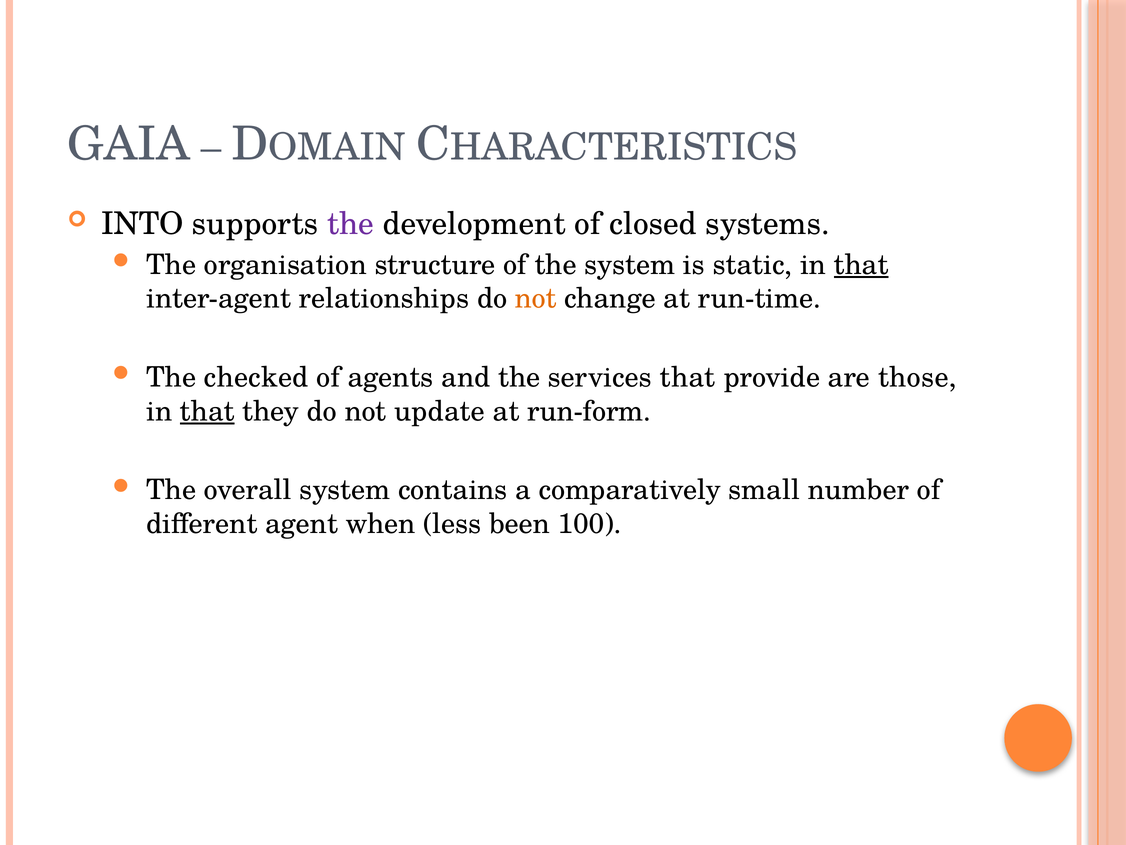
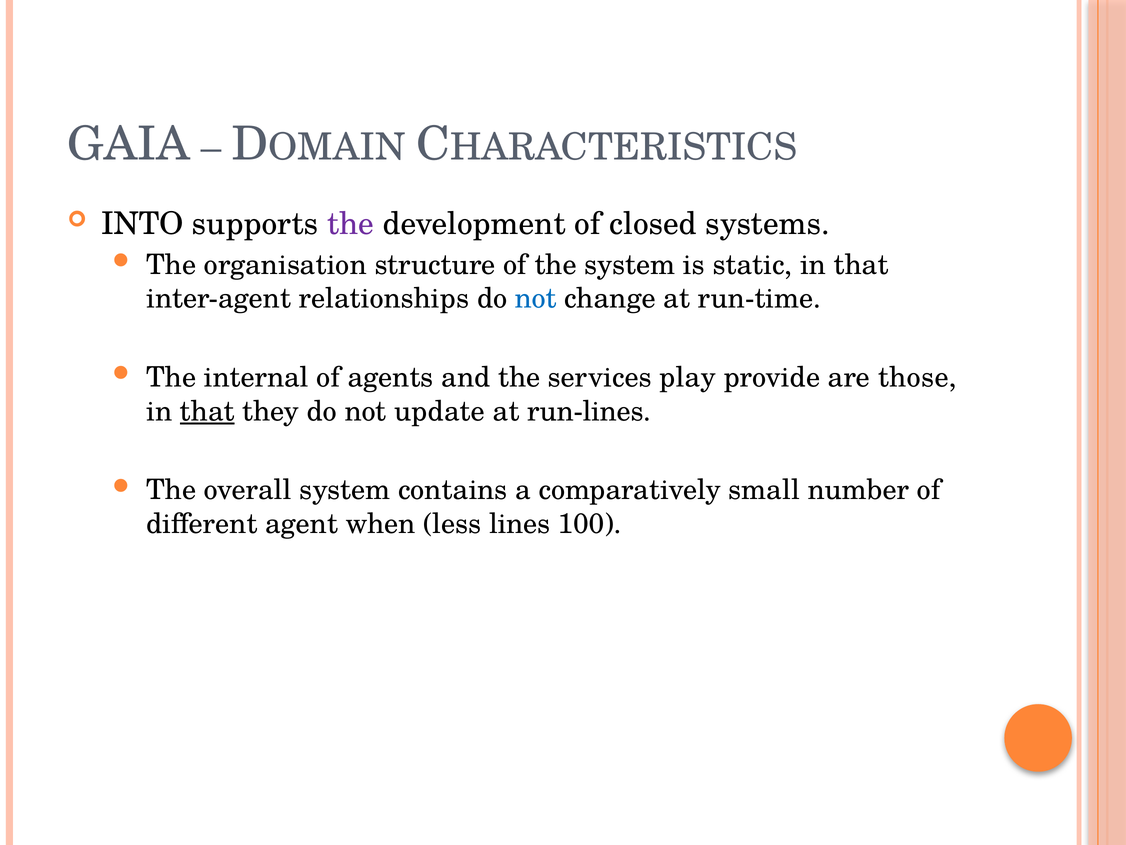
that at (861, 265) underline: present -> none
not at (536, 298) colour: orange -> blue
checked: checked -> internal
services that: that -> play
run-form: run-form -> run-lines
been: been -> lines
